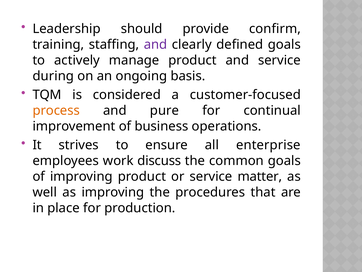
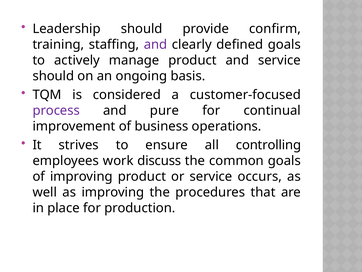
during at (53, 76): during -> should
process colour: orange -> purple
enterprise: enterprise -> controlling
matter: matter -> occurs
